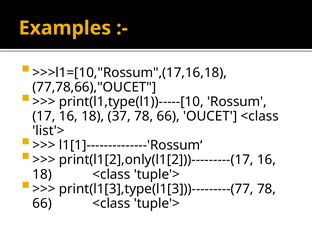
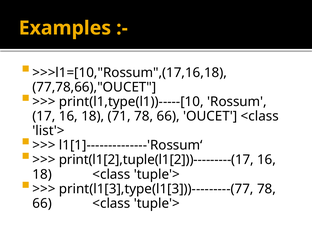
37: 37 -> 71
print(l1[2],only(l1[2]))---------(17: print(l1[2],only(l1[2]))---------(17 -> print(l1[2],tuple(l1[2]))---------(17
